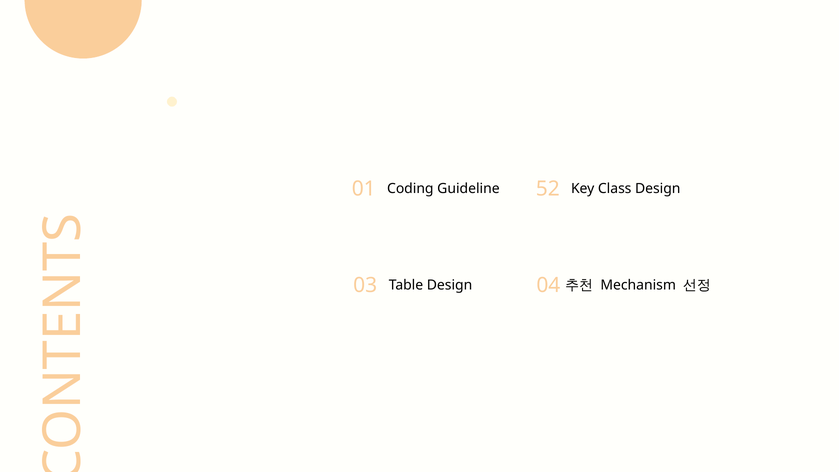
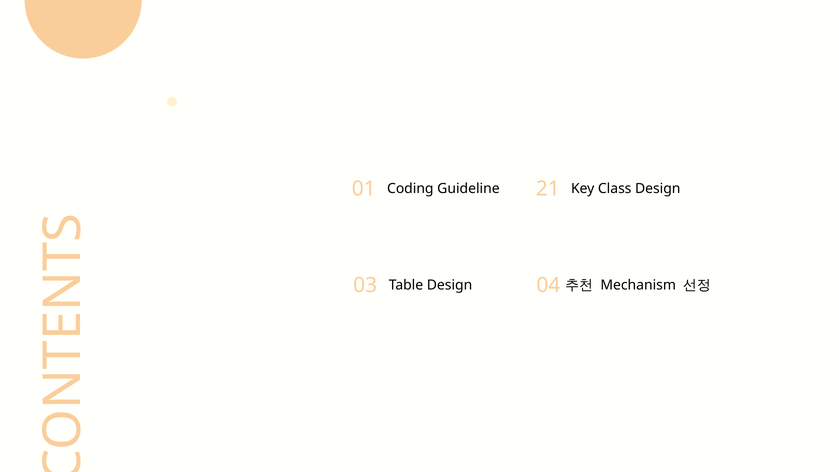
52: 52 -> 21
